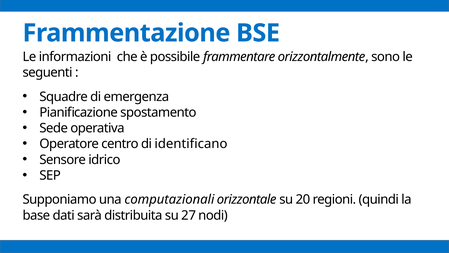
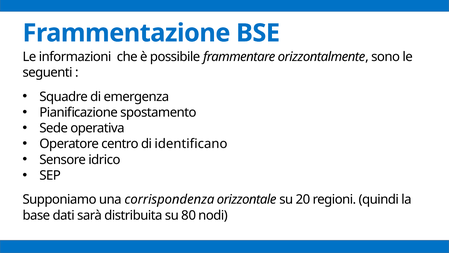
computazionali: computazionali -> corrispondenza
27: 27 -> 80
